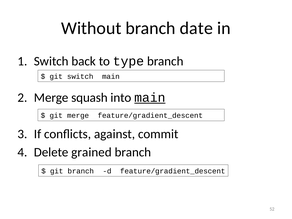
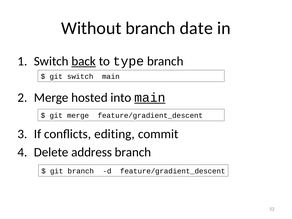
back underline: none -> present
squash: squash -> hosted
against: against -> editing
grained: grained -> address
